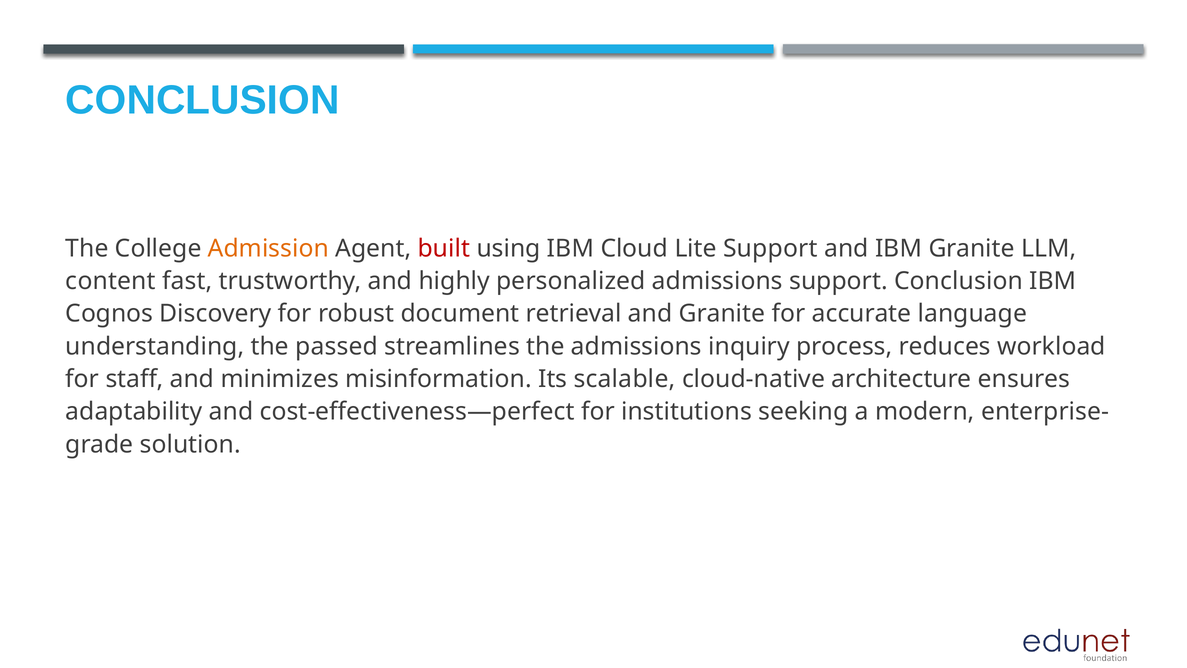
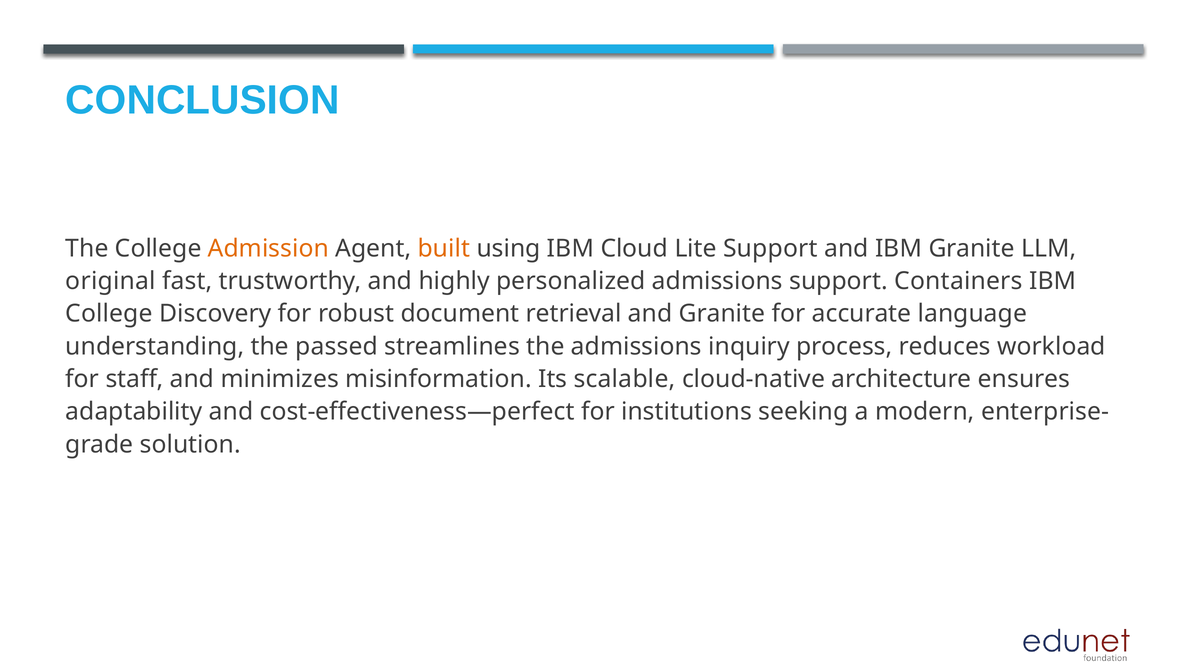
built colour: red -> orange
content: content -> original
support Conclusion: Conclusion -> Containers
Cognos at (109, 314): Cognos -> College
